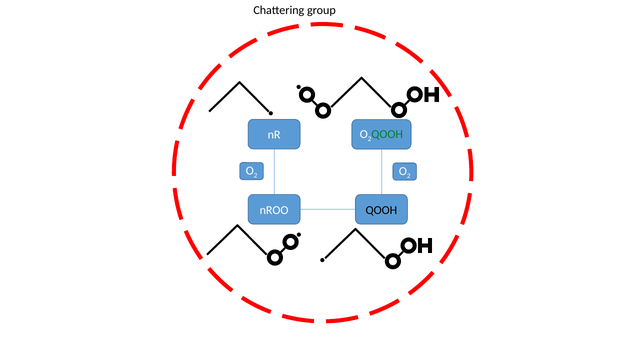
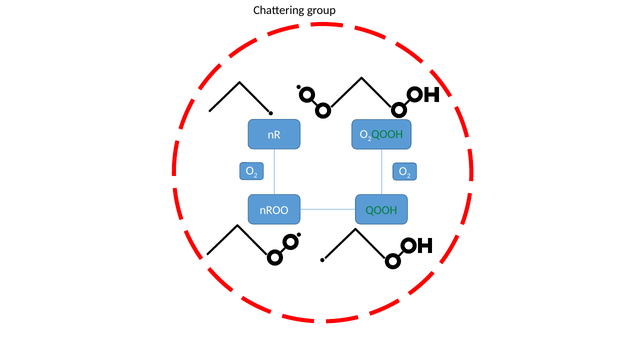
QOOH at (381, 210) colour: black -> green
